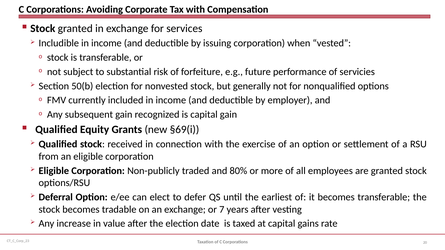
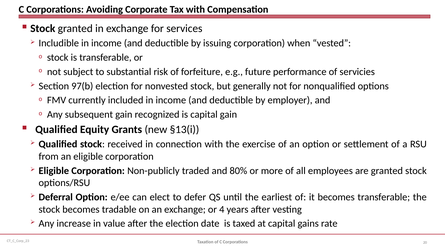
50(b: 50(b -> 97(b
§69(i: §69(i -> §13(i
7: 7 -> 4
